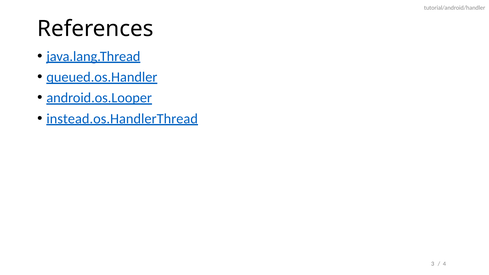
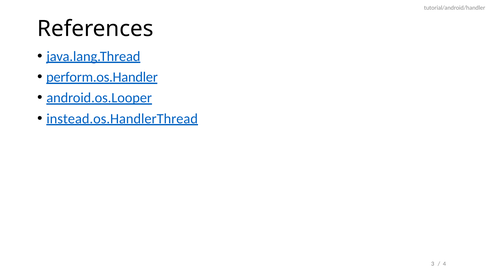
queued.os.Handler: queued.os.Handler -> perform.os.Handler
